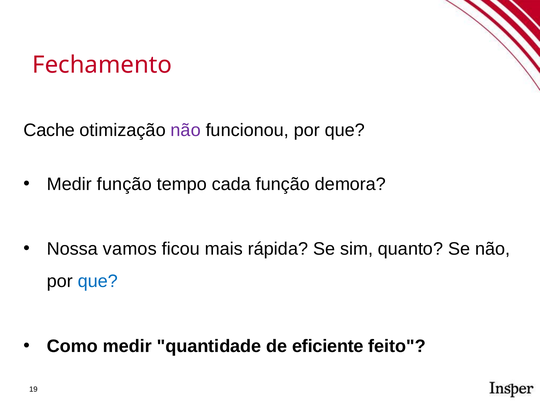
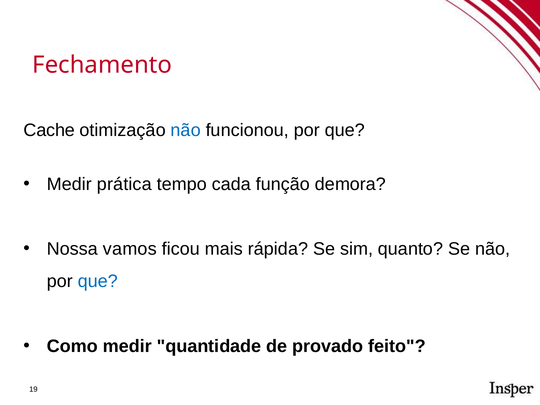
não at (186, 130) colour: purple -> blue
Medir função: função -> prática
eficiente: eficiente -> provado
